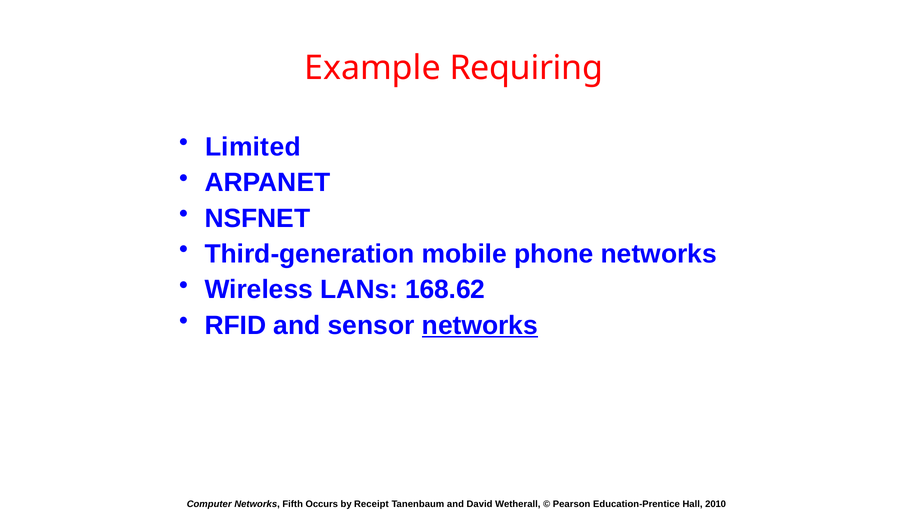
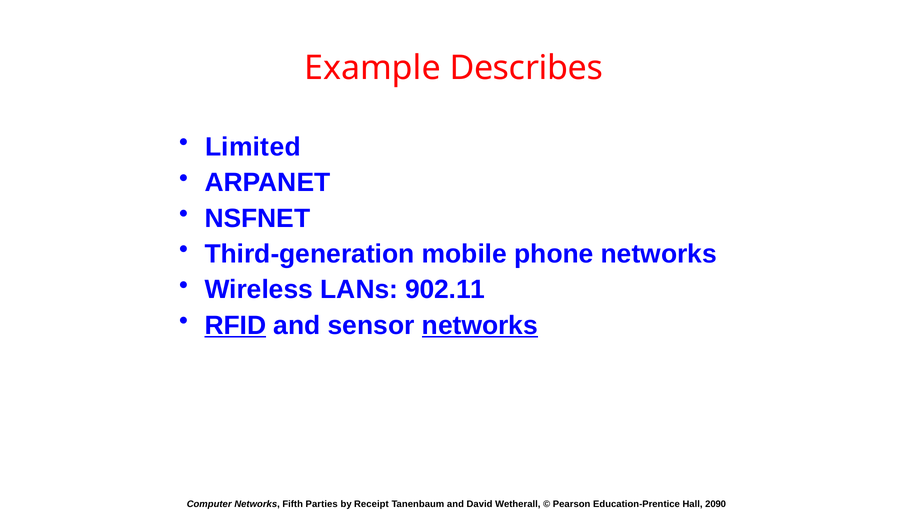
Requiring: Requiring -> Describes
168.62: 168.62 -> 902.11
RFID underline: none -> present
Occurs: Occurs -> Parties
2010: 2010 -> 2090
